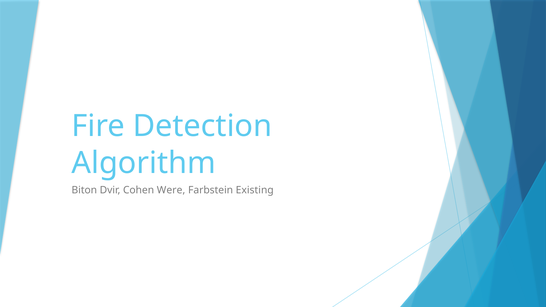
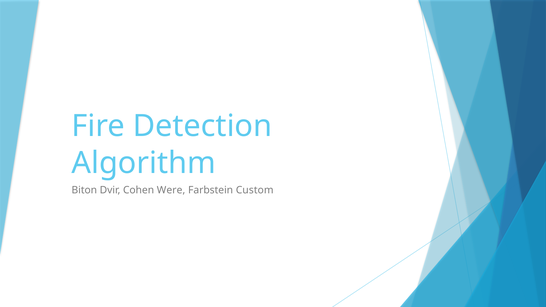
Existing: Existing -> Custom
